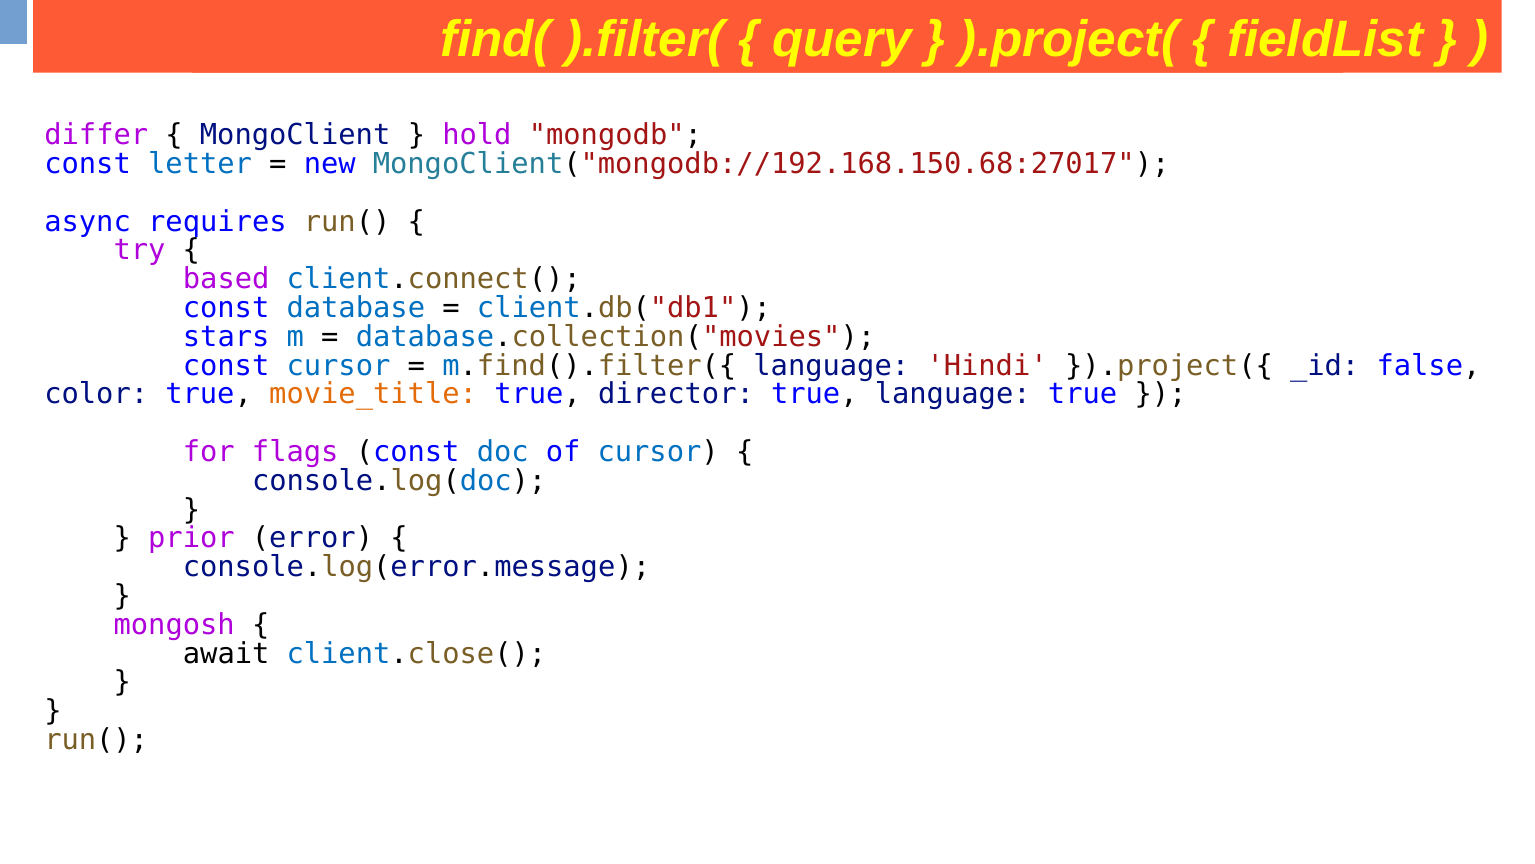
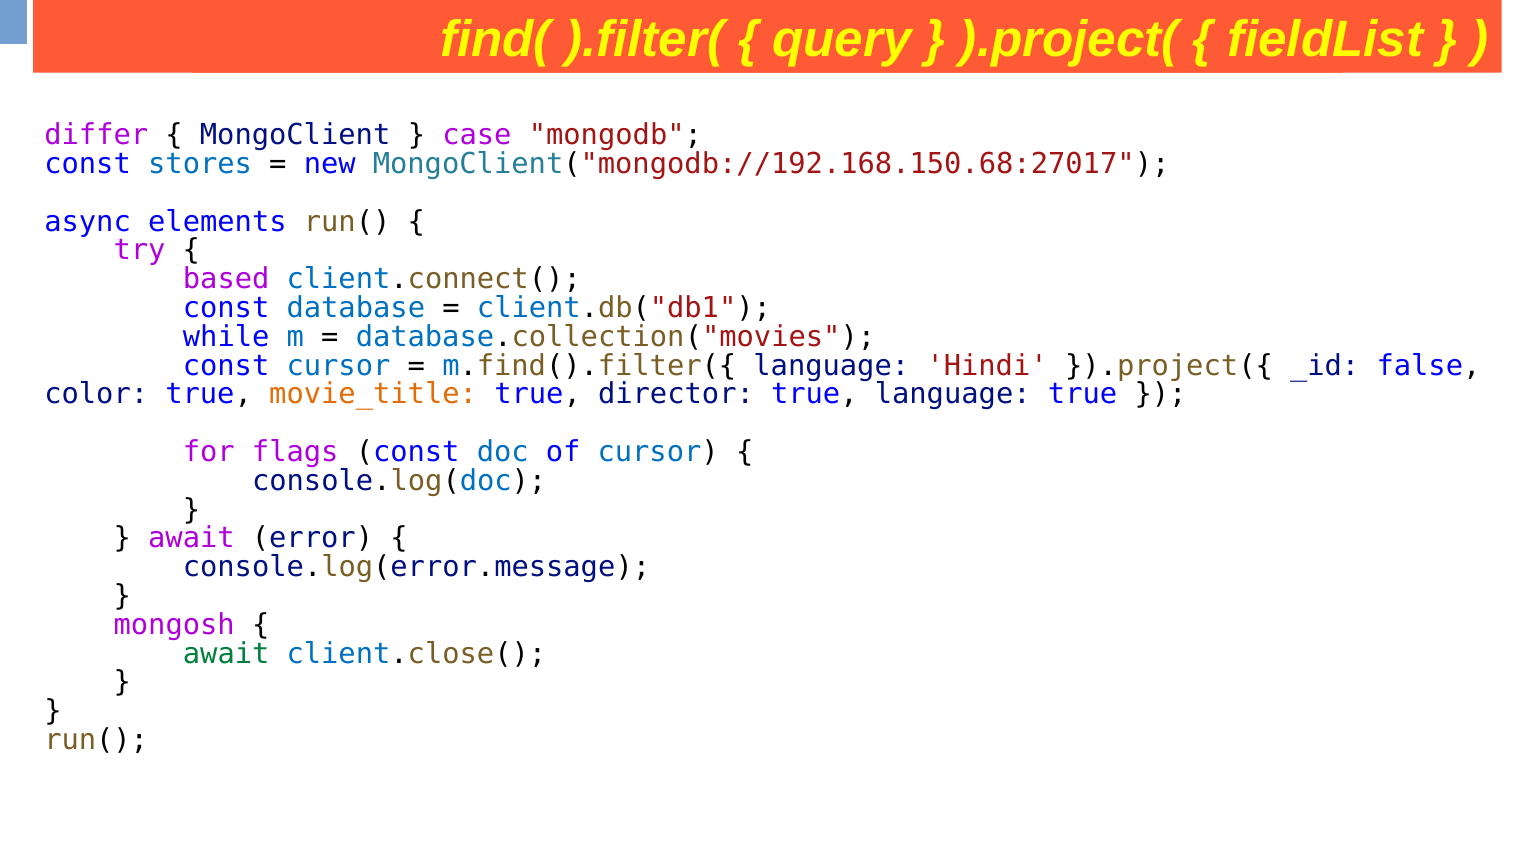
hold: hold -> case
letter: letter -> stores
requires: requires -> elements
stars: stars -> while
prior at (191, 538): prior -> await
await at (226, 653) colour: black -> green
